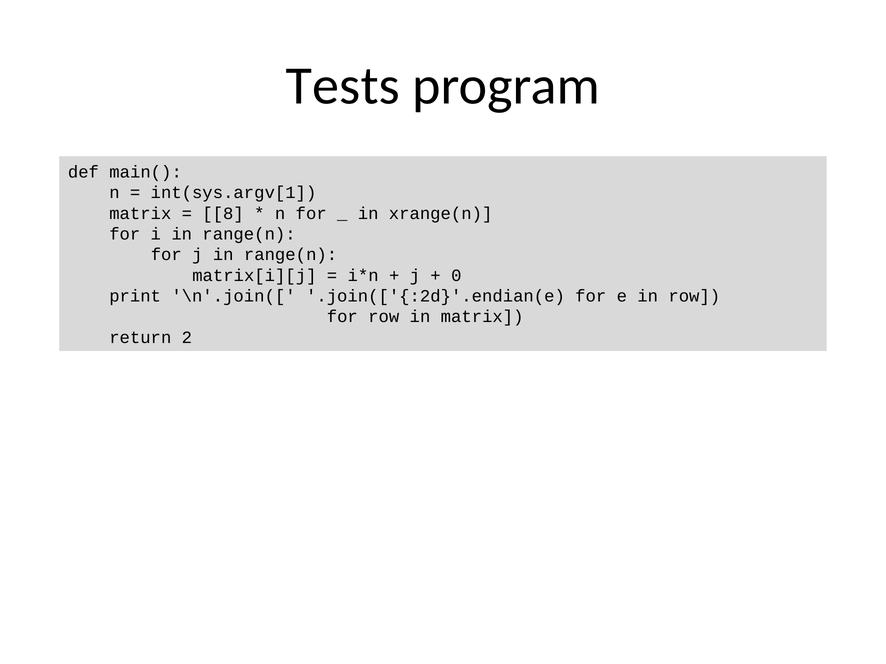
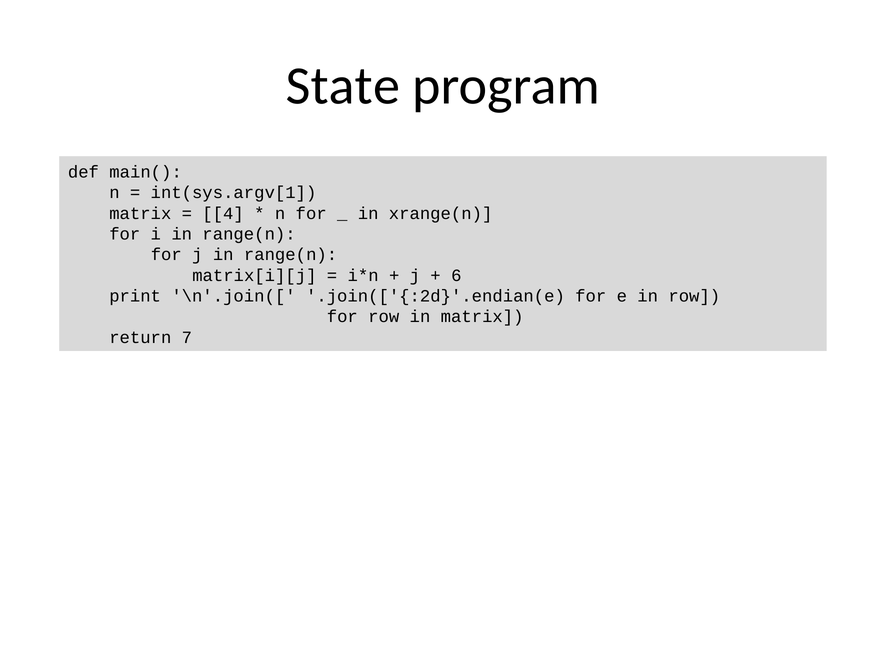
Tests: Tests -> State
8: 8 -> 4
0: 0 -> 6
2: 2 -> 7
